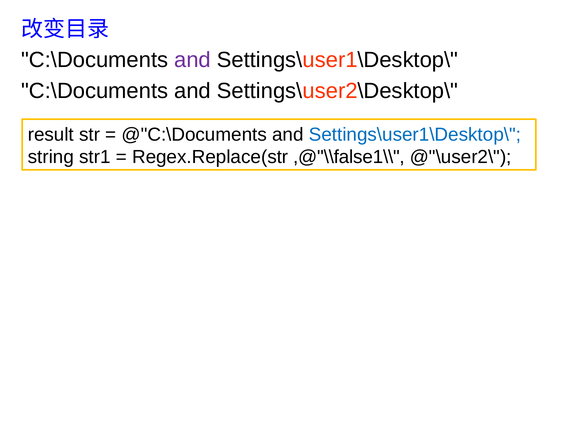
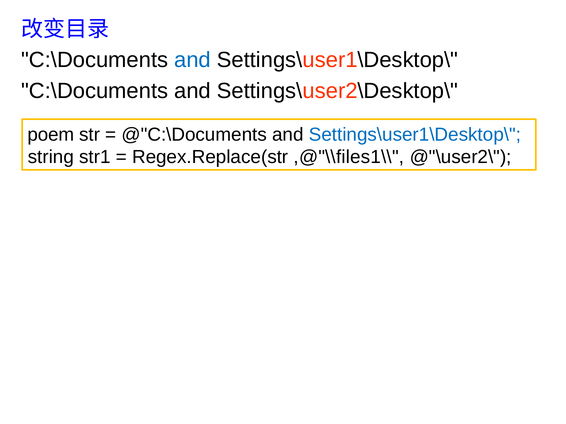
and at (193, 60) colour: purple -> blue
result: result -> poem
,@"\\false1\\: ,@"\\false1\\ -> ,@"\\files1\\
